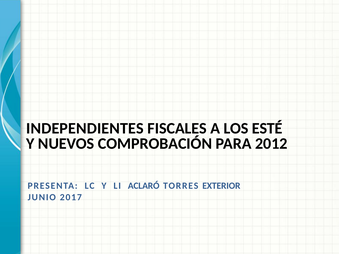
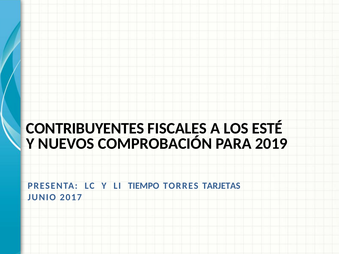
INDEPENDIENTES: INDEPENDIENTES -> CONTRIBUYENTES
2012: 2012 -> 2019
ACLARÓ: ACLARÓ -> TIEMPO
EXTERIOR: EXTERIOR -> TARJETAS
